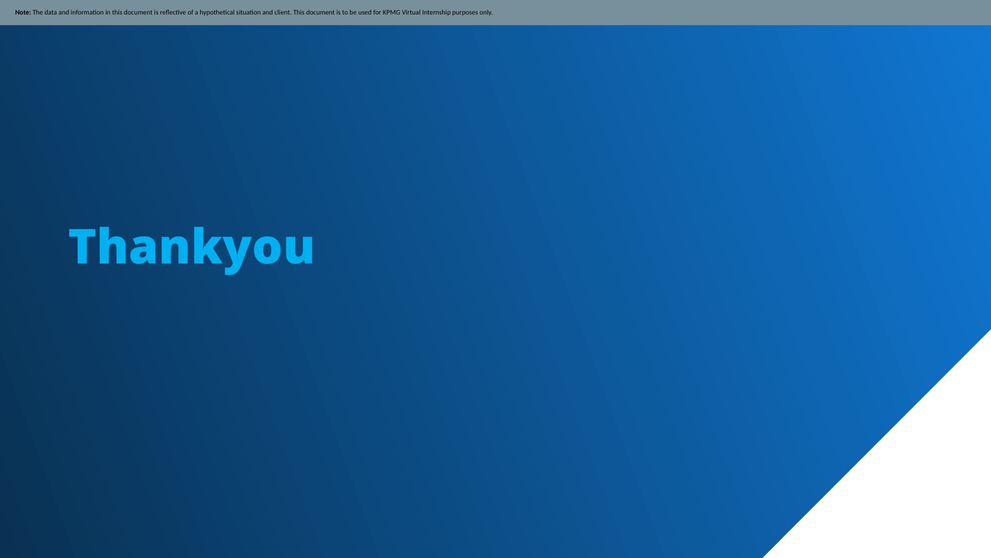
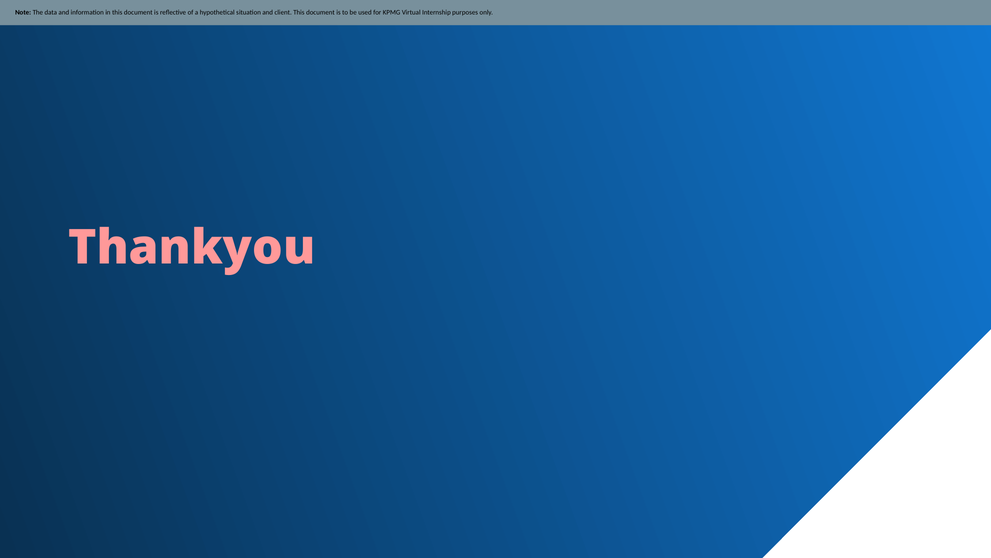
Thankyou colour: light blue -> pink
